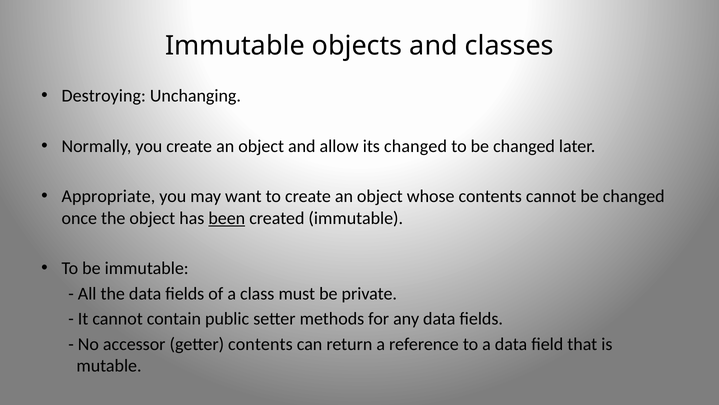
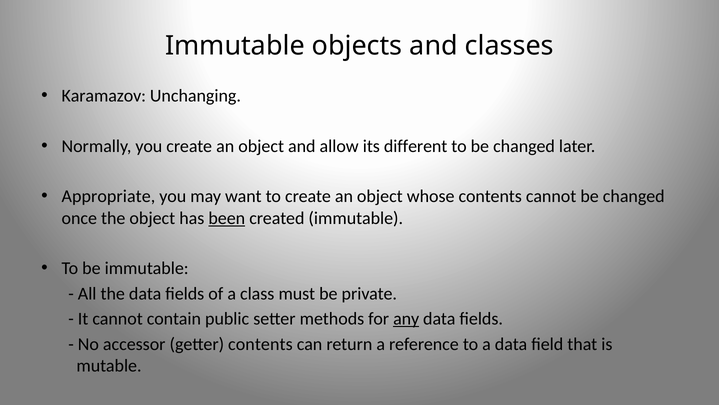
Destroying: Destroying -> Karamazov
its changed: changed -> different
any underline: none -> present
